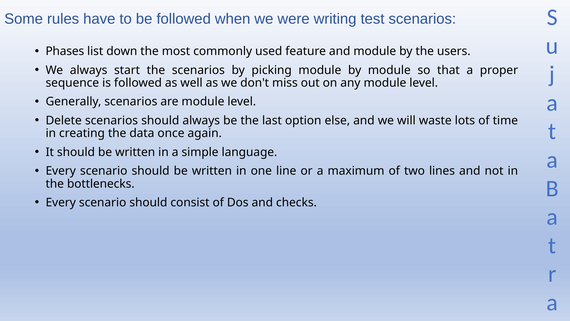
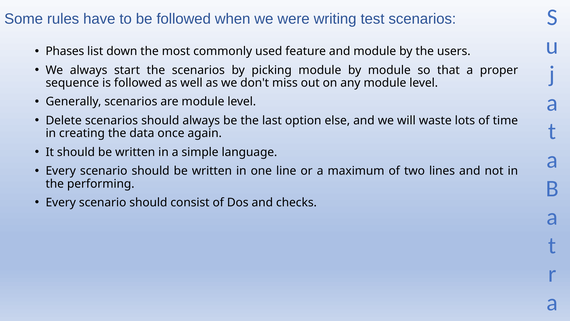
bottlenecks: bottlenecks -> performing
